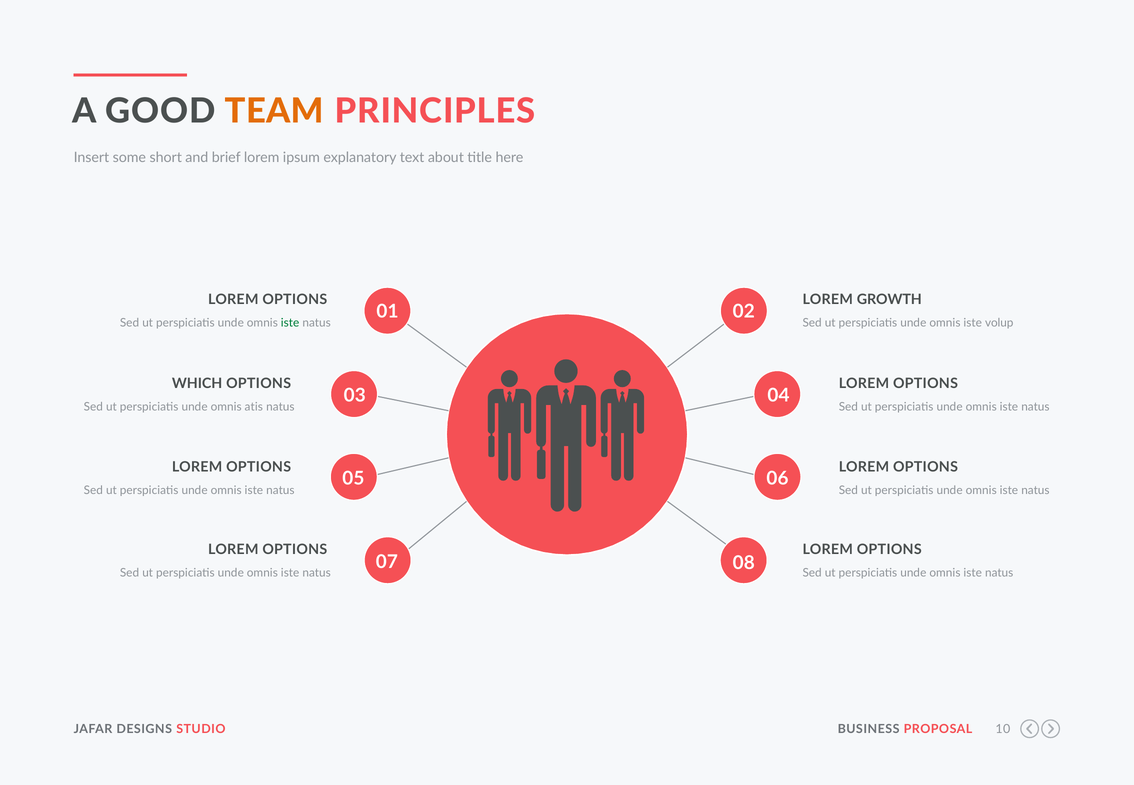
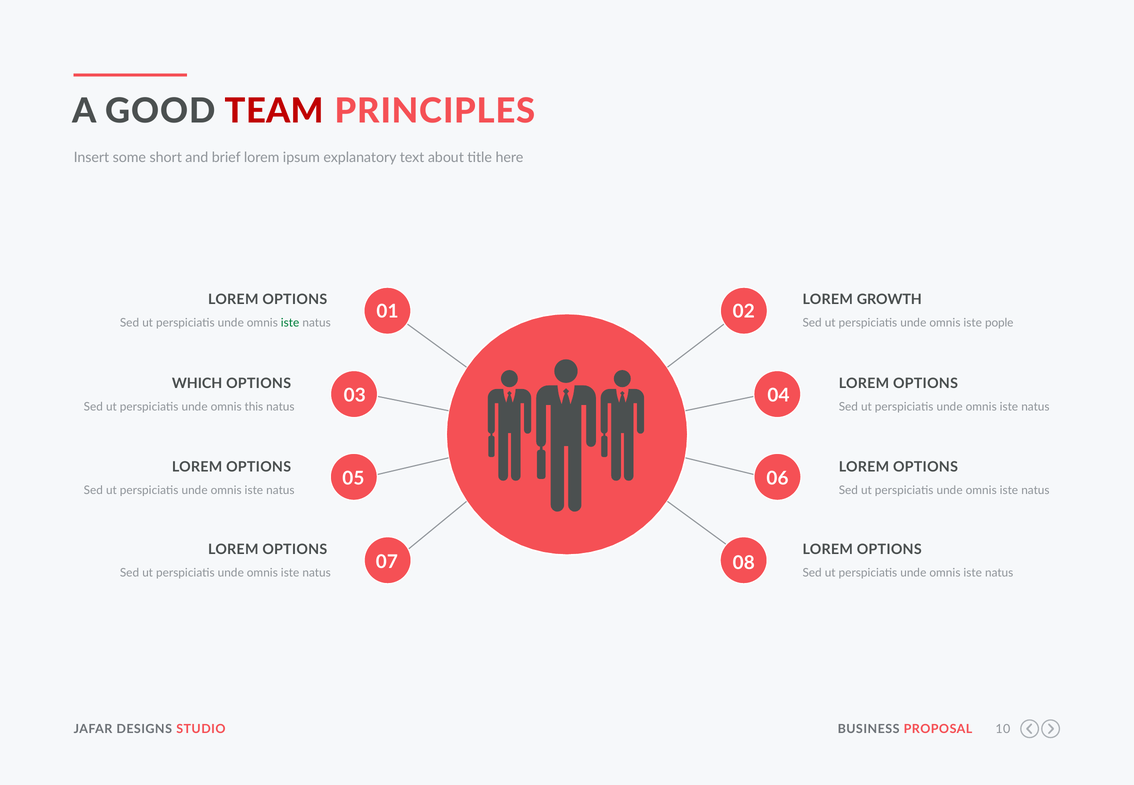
TEAM colour: orange -> red
volup: volup -> pople
atis: atis -> this
